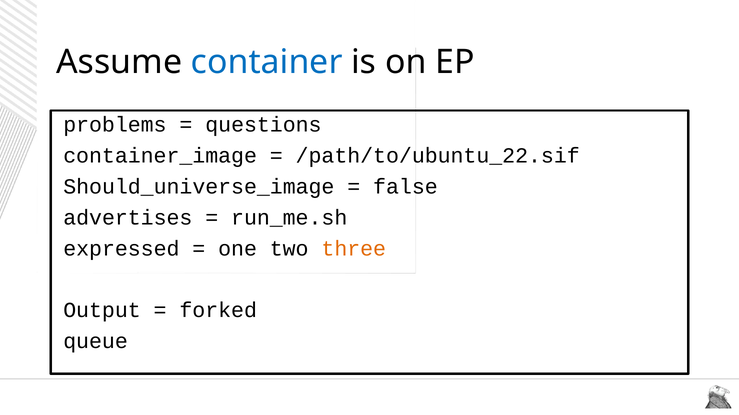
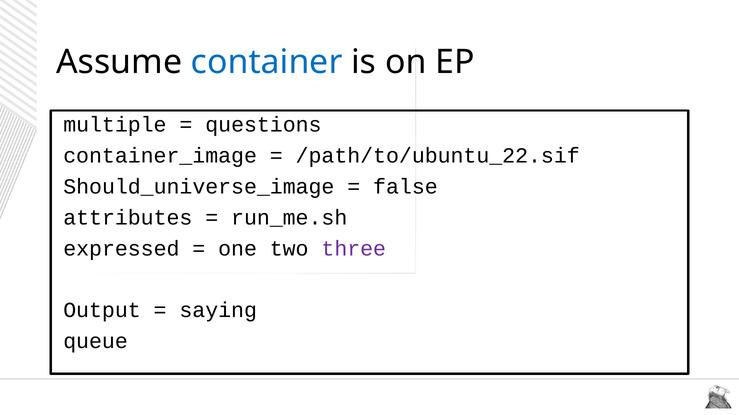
problems: problems -> multiple
advertises: advertises -> attributes
three colour: orange -> purple
forked: forked -> saying
